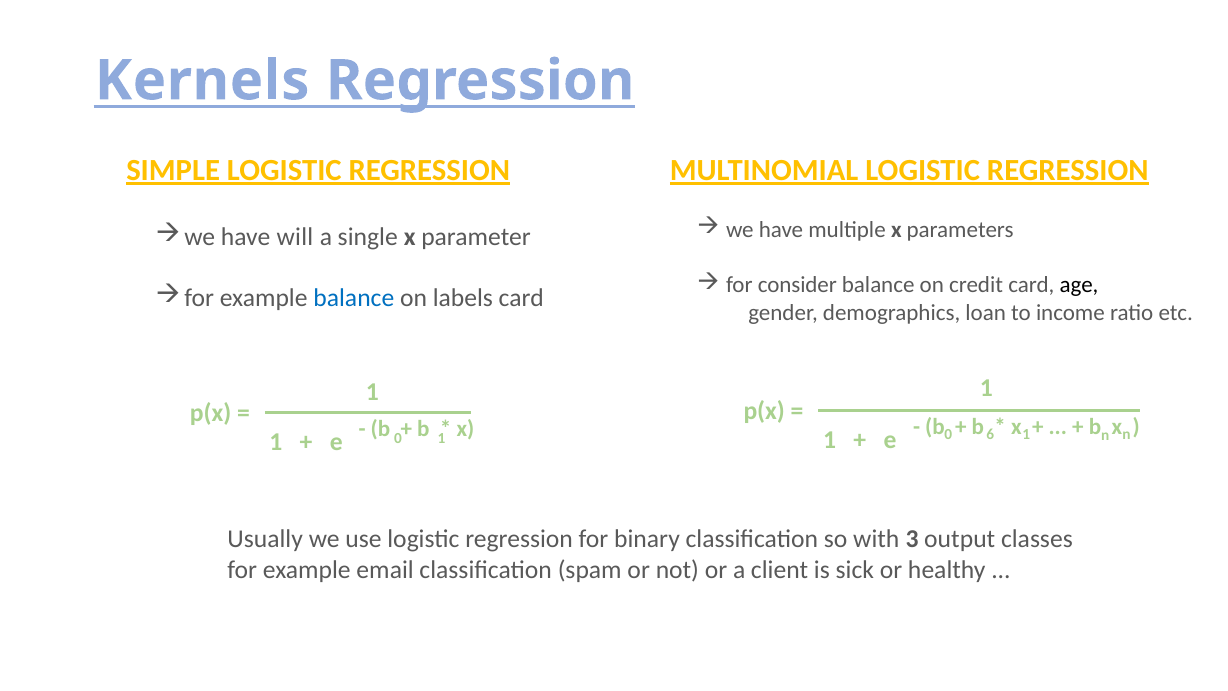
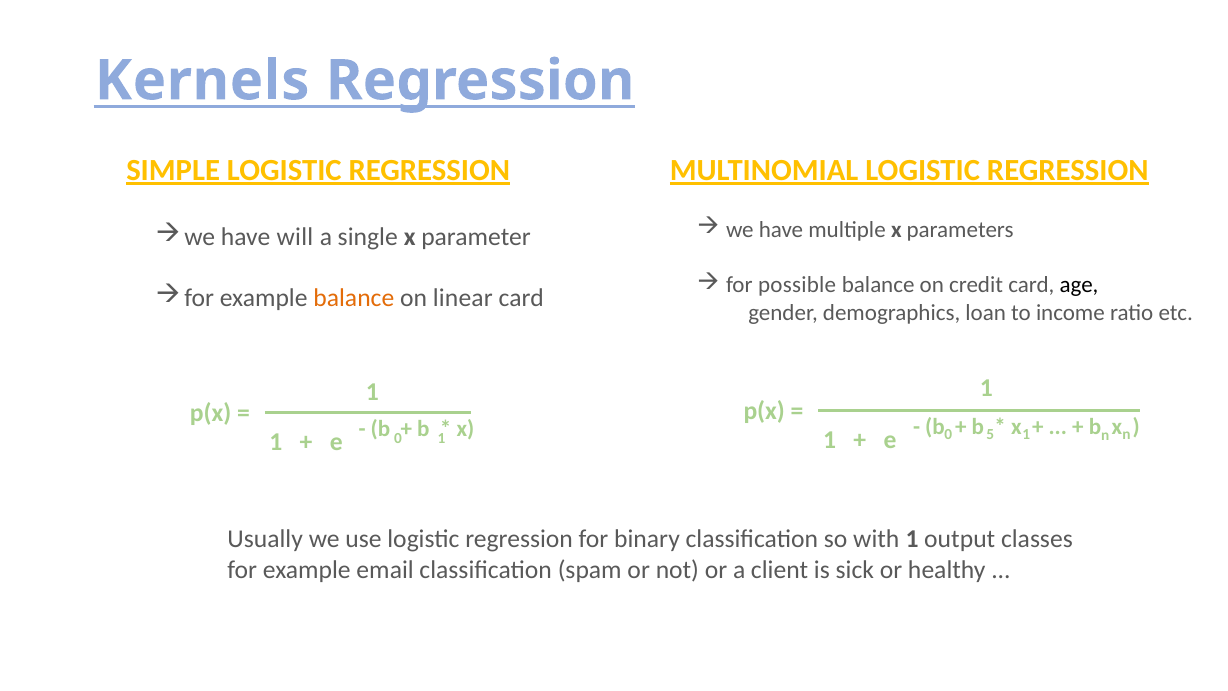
consider: consider -> possible
balance at (354, 298) colour: blue -> orange
labels: labels -> linear
6: 6 -> 5
with 3: 3 -> 1
